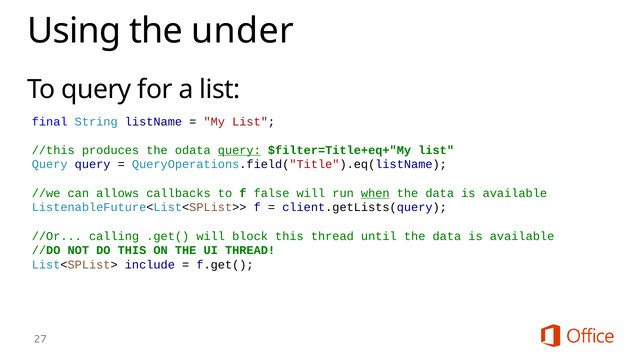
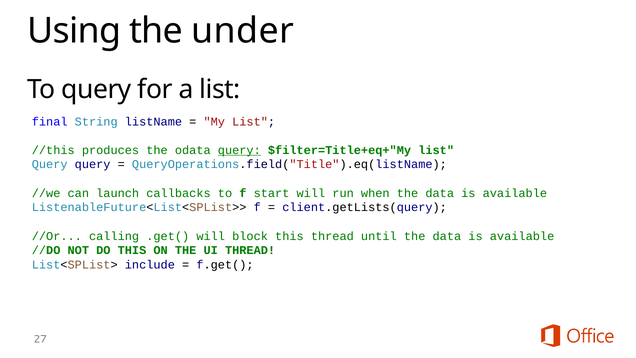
allows: allows -> launch
false: false -> start
when underline: present -> none
